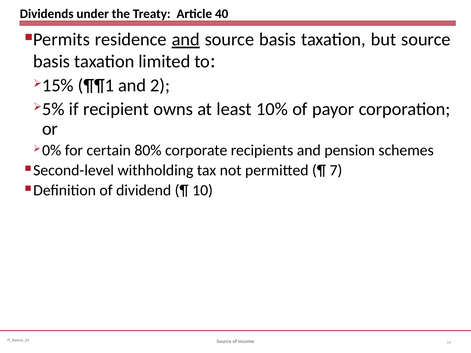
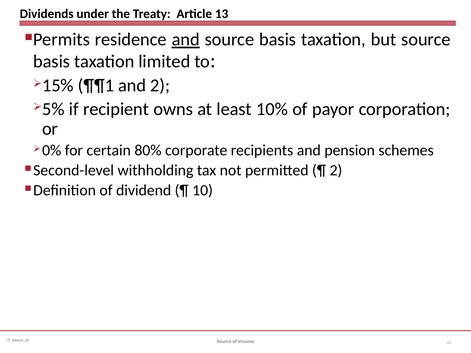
40: 40 -> 13
7 at (336, 171): 7 -> 2
